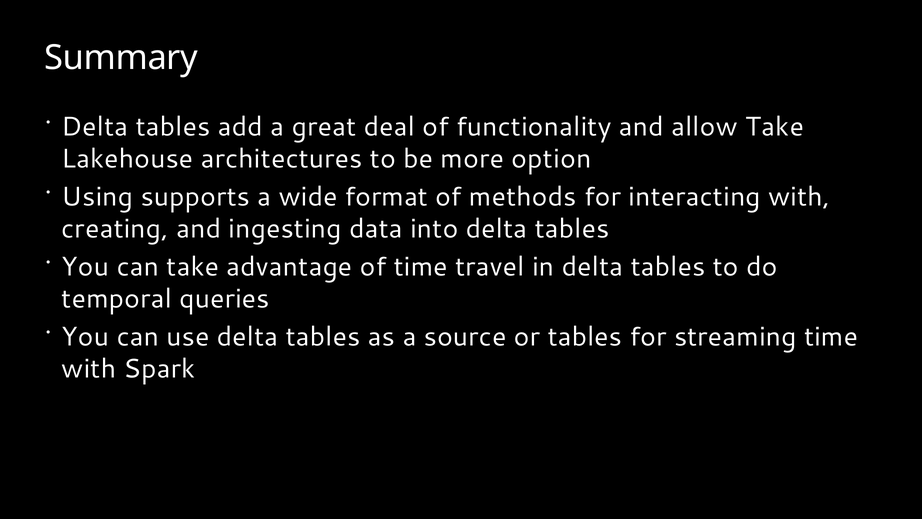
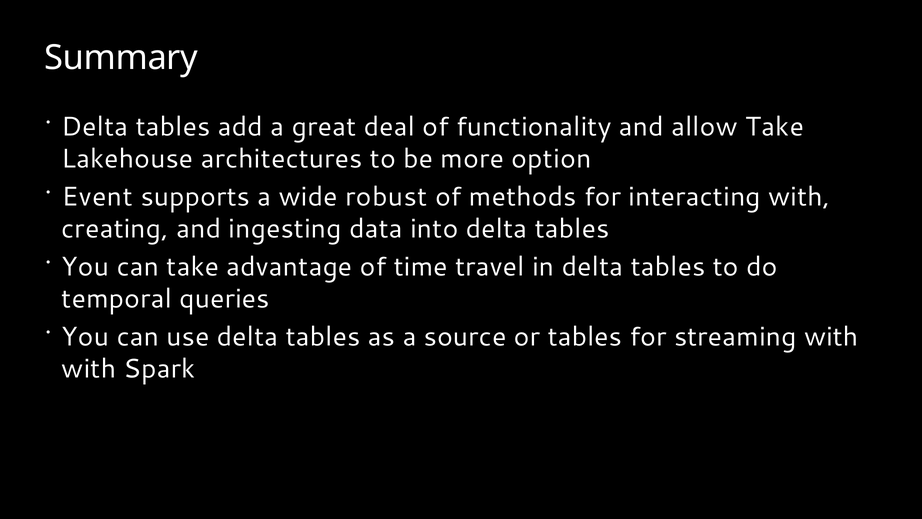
Using: Using -> Event
format: format -> robust
streaming time: time -> with
